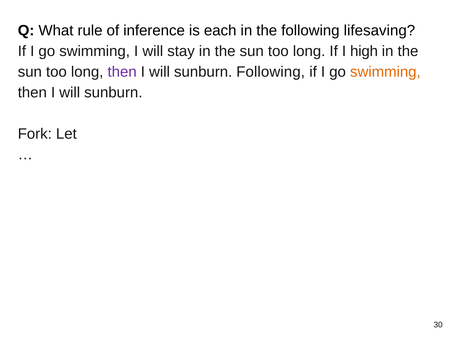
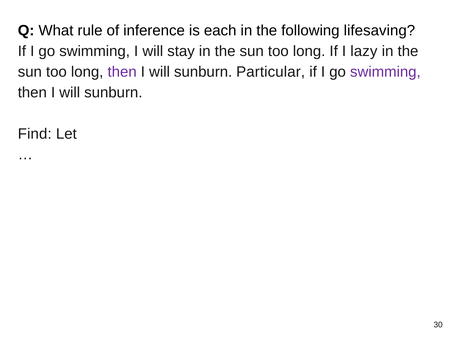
high: high -> lazy
sunburn Following: Following -> Particular
swimming at (385, 72) colour: orange -> purple
Fork: Fork -> Find
